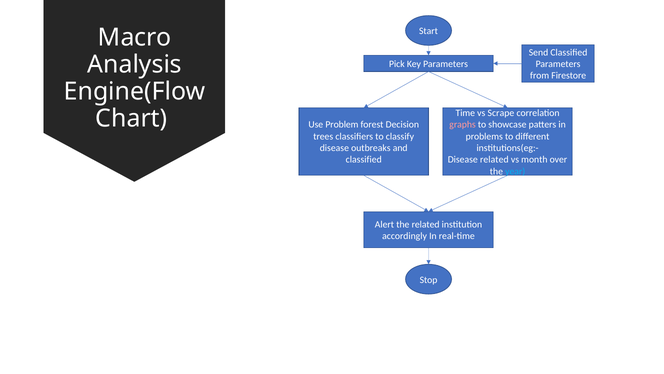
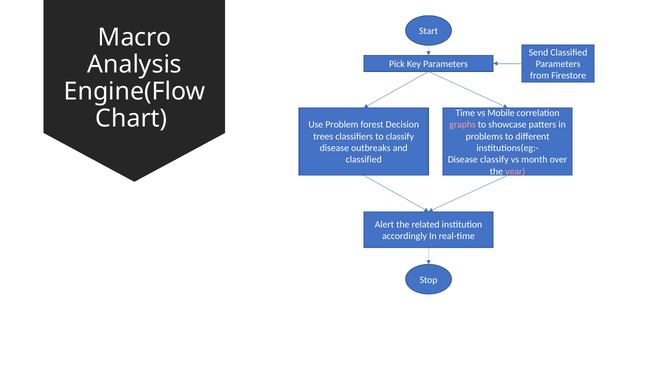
Scrape: Scrape -> Mobile
Disease related: related -> classify
year colour: light blue -> pink
